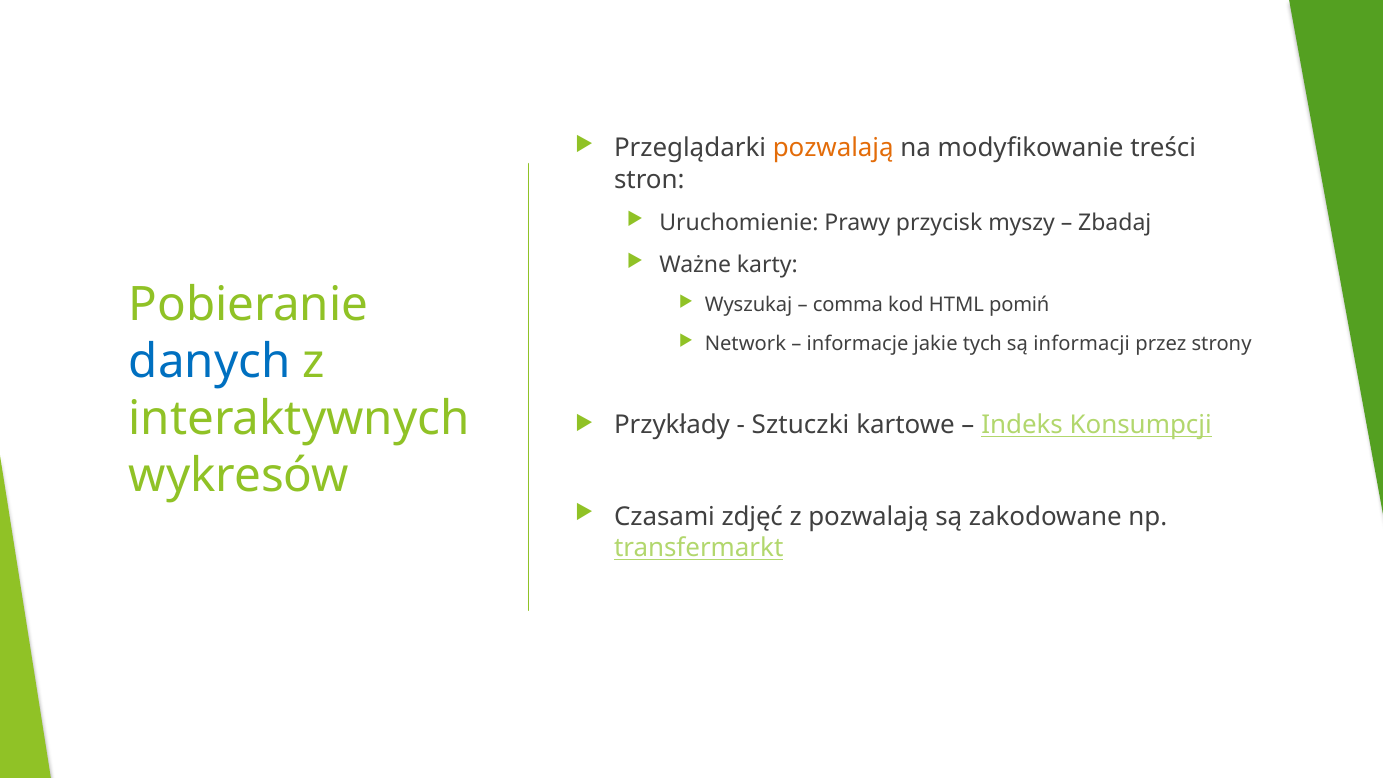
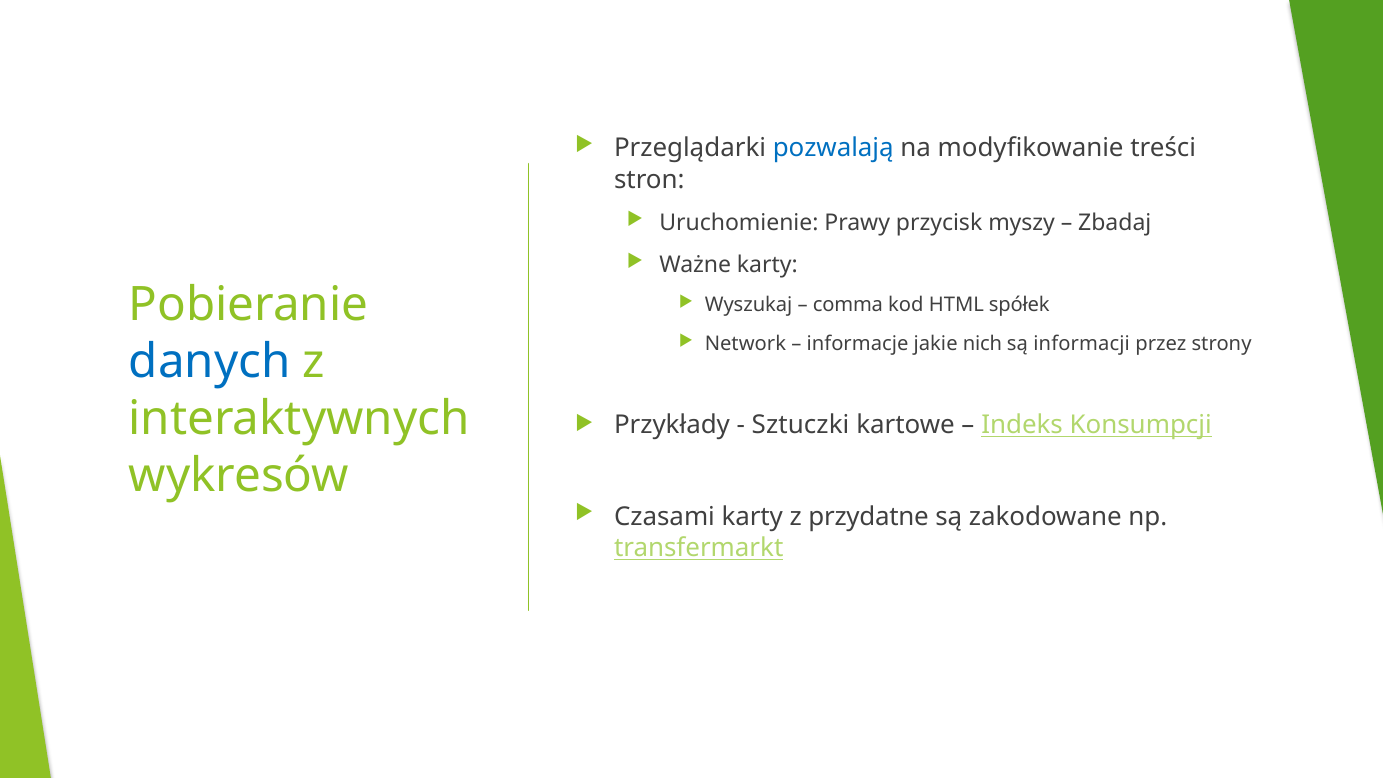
pozwalają at (833, 148) colour: orange -> blue
pomiń: pomiń -> spółek
tych: tych -> nich
Czasami zdjęć: zdjęć -> karty
z pozwalają: pozwalają -> przydatne
